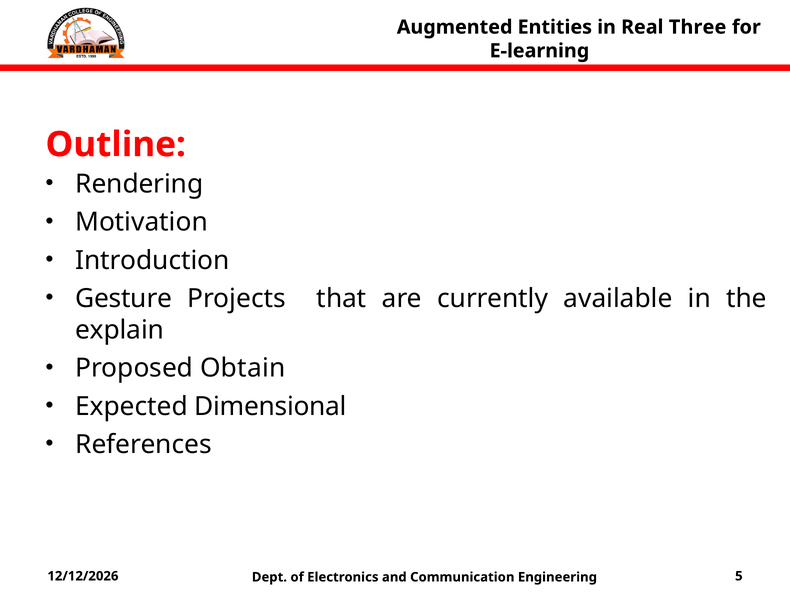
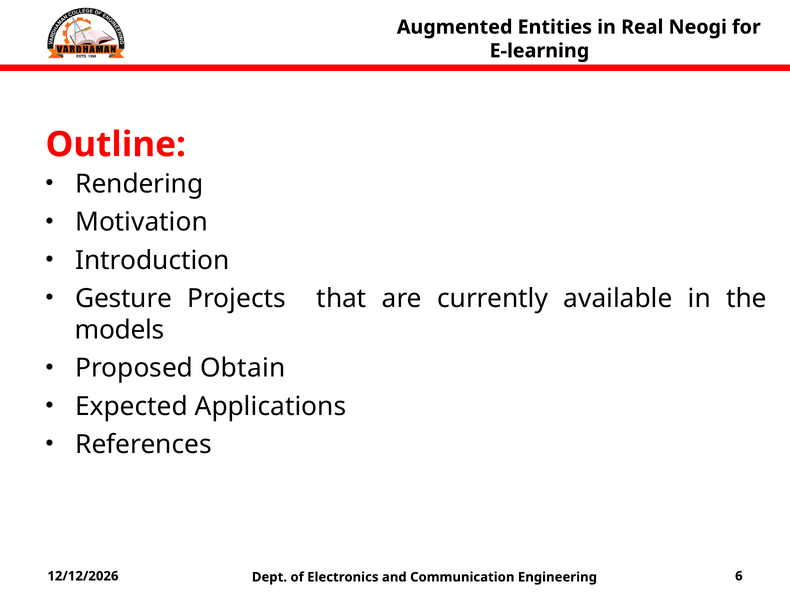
Three: Three -> Neogi
explain: explain -> models
Dimensional: Dimensional -> Applications
5: 5 -> 6
